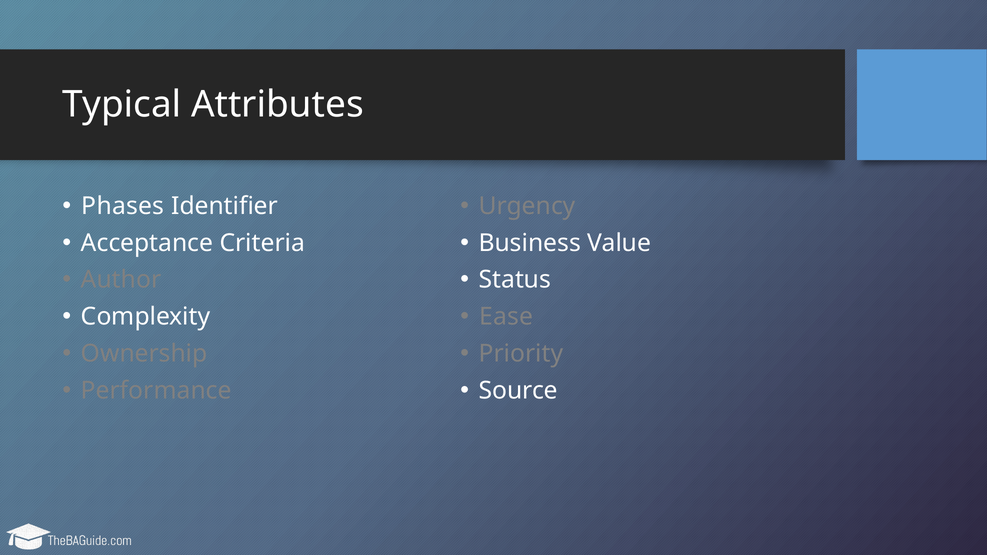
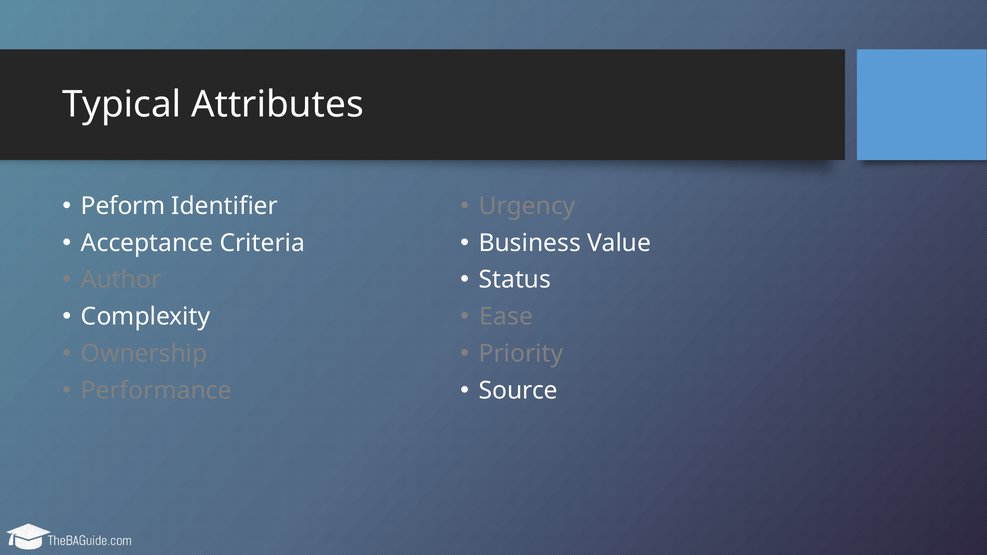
Phases: Phases -> Peform
